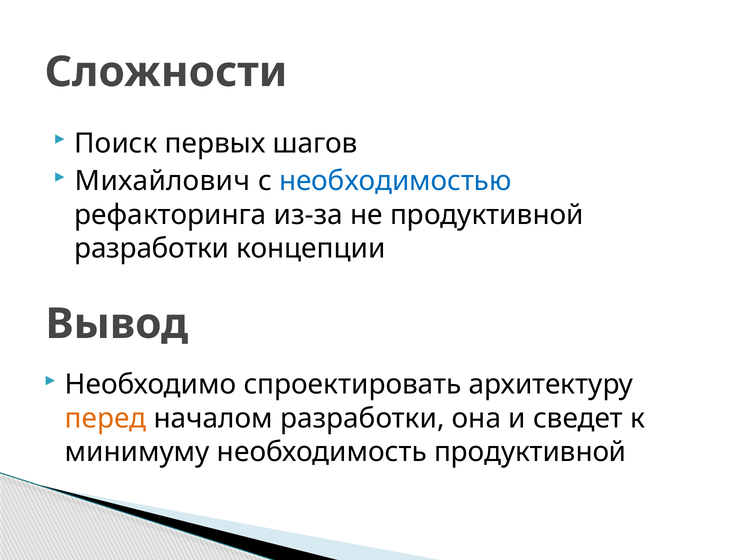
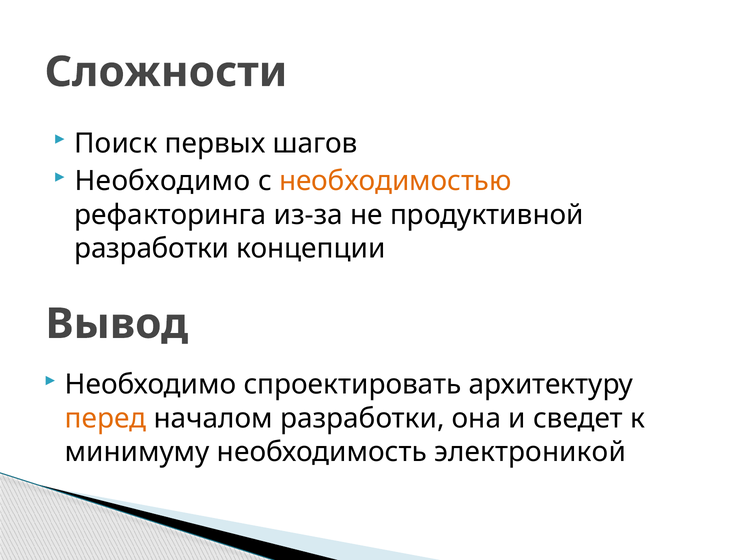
Михайлович at (162, 181): Михайлович -> Необходимо
необходимостью colour: blue -> orange
необходимость продуктивной: продуктивной -> электроникой
